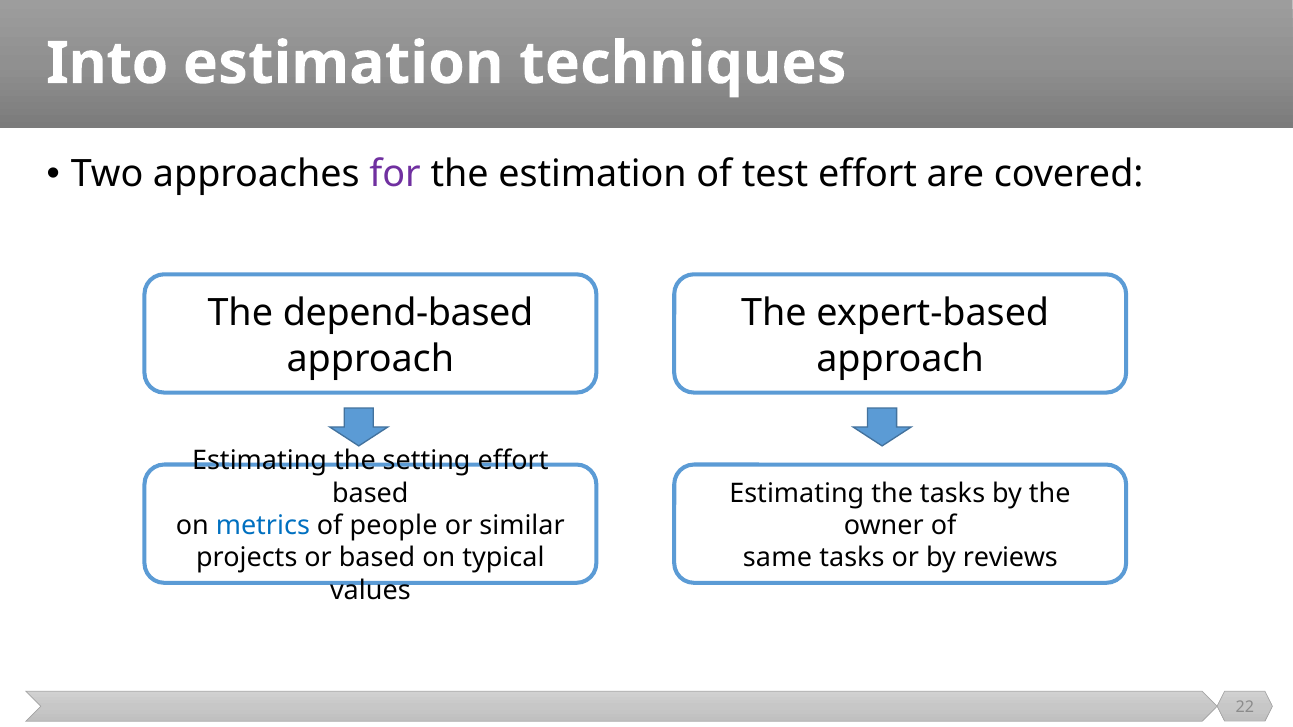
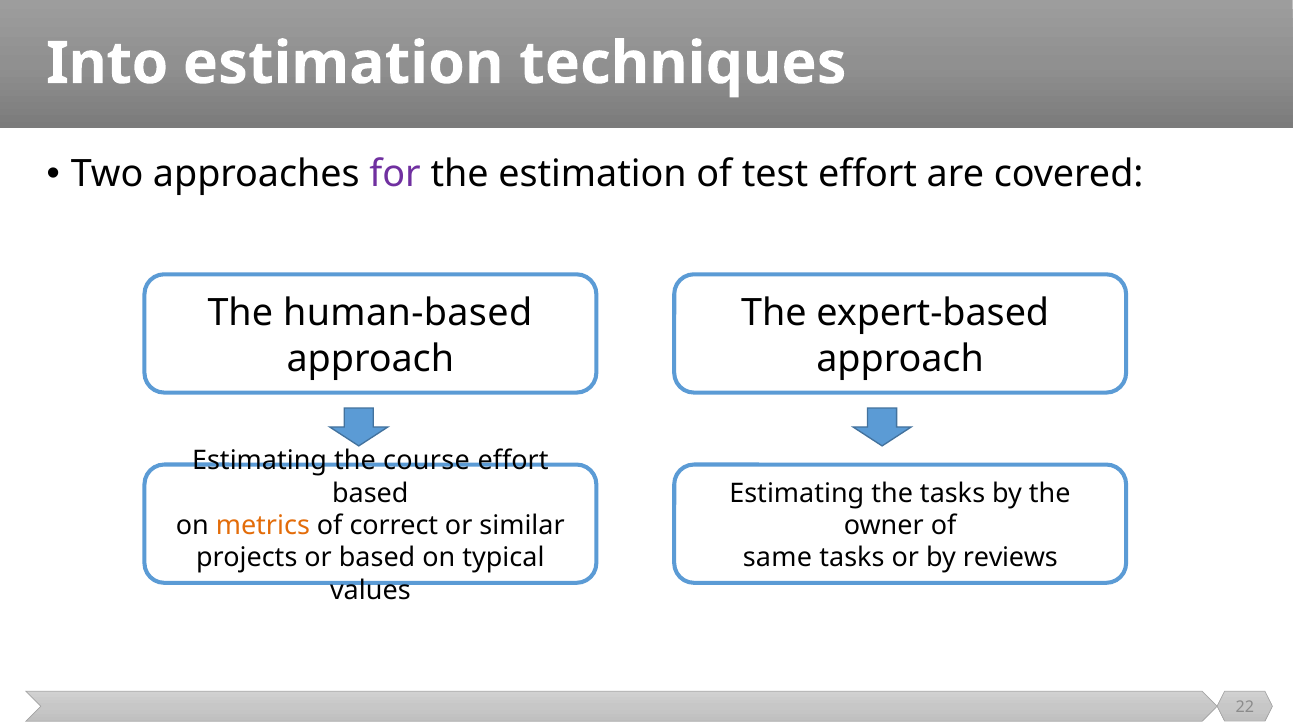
depend-based: depend-based -> human-based
setting: setting -> course
metrics colour: blue -> orange
people: people -> correct
